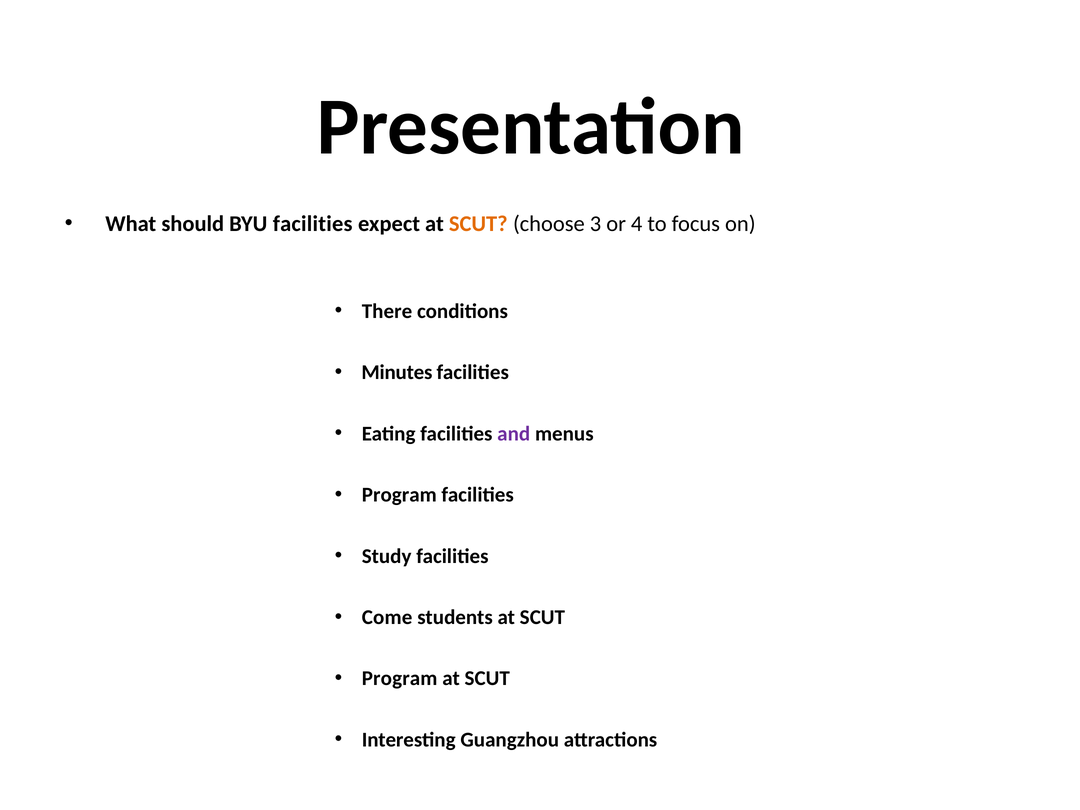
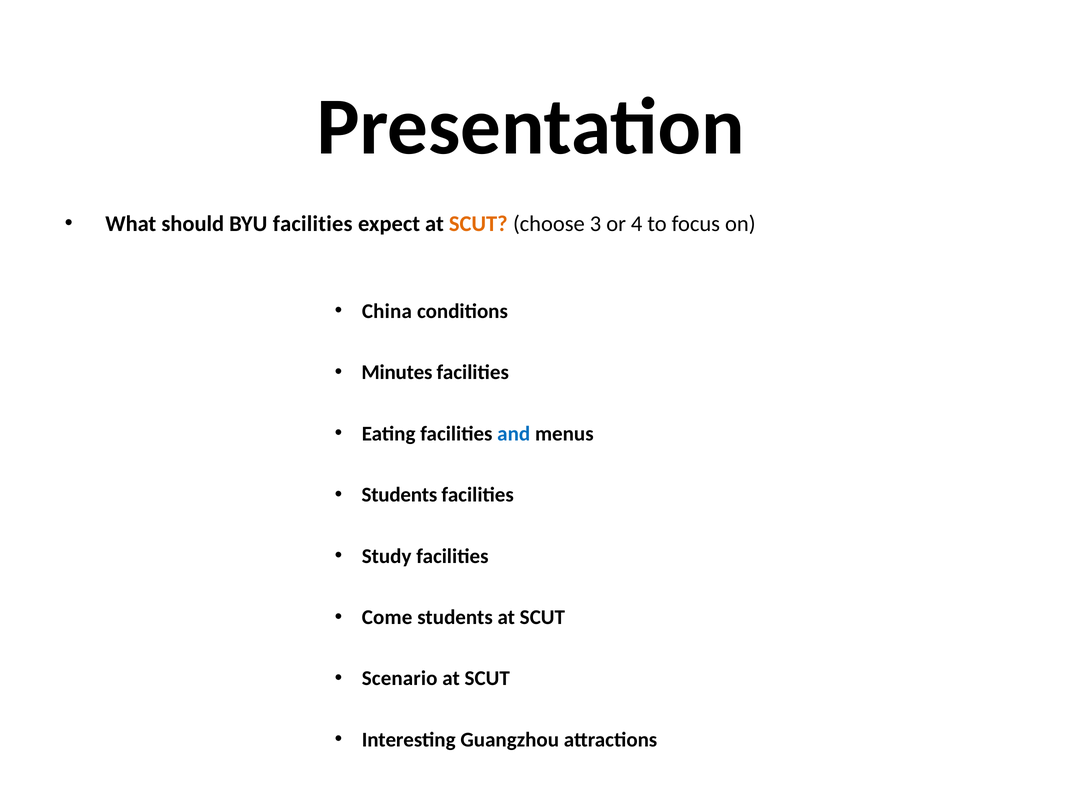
There: There -> China
and colour: purple -> blue
Program at (399, 495): Program -> Students
Program at (400, 679): Program -> Scenario
